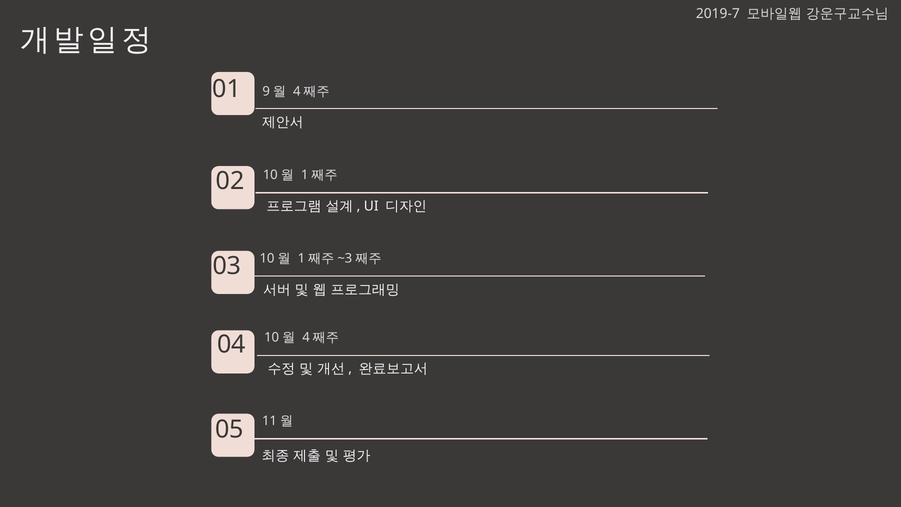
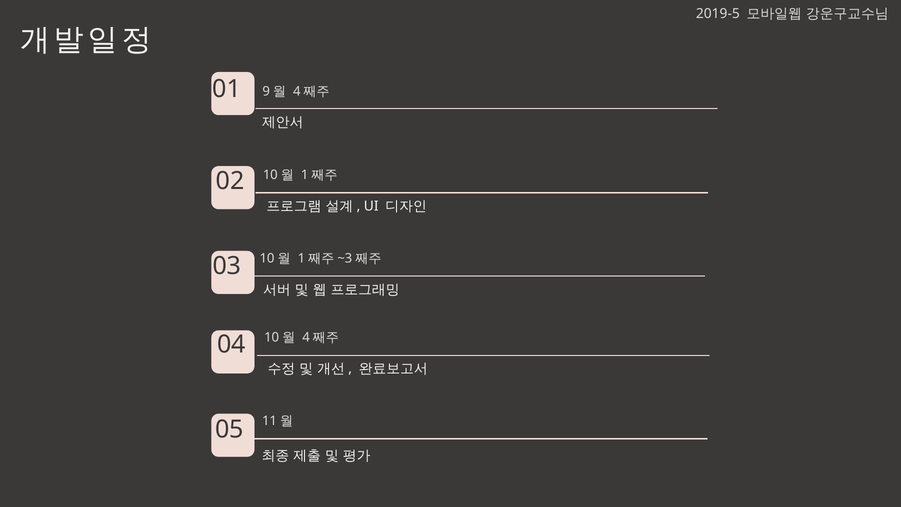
2019-7: 2019-7 -> 2019-5
